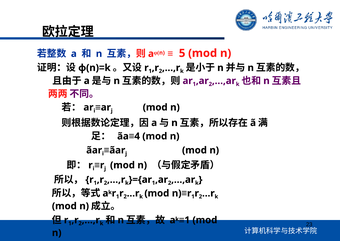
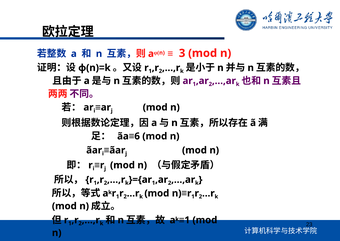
5: 5 -> 3
4: 4 -> 6
